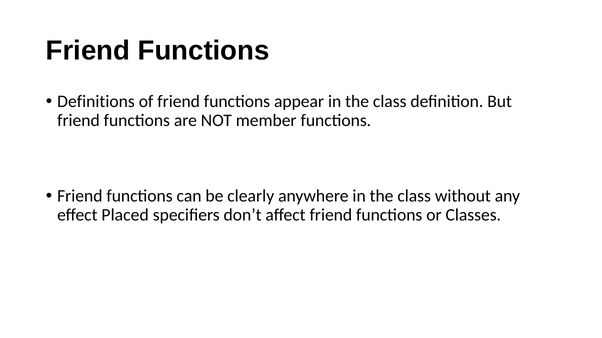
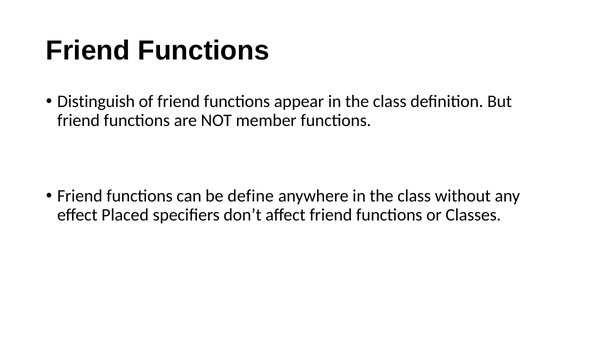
Definitions: Definitions -> Distinguish
clearly: clearly -> define
